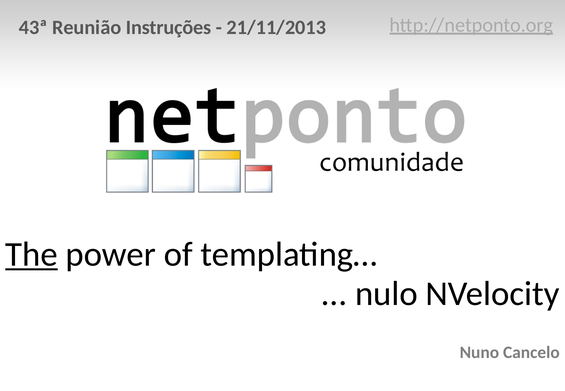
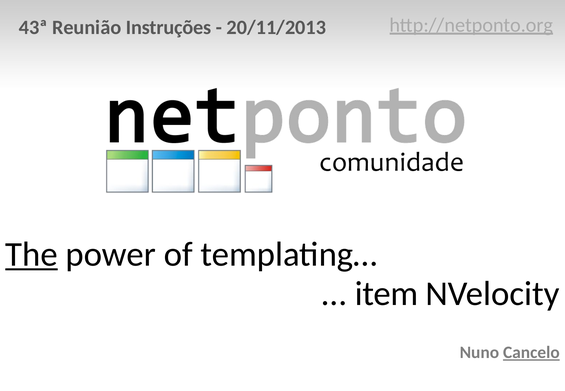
21/11/2013: 21/11/2013 -> 20/11/2013
nulo: nulo -> item
Cancelo underline: none -> present
